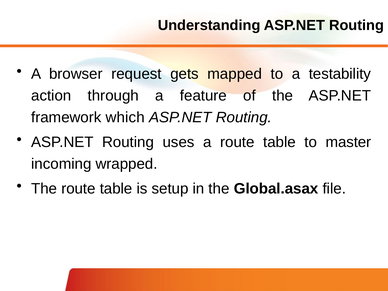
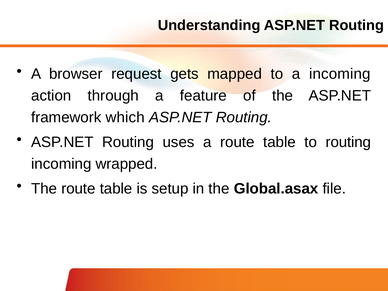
a testability: testability -> incoming
to master: master -> routing
